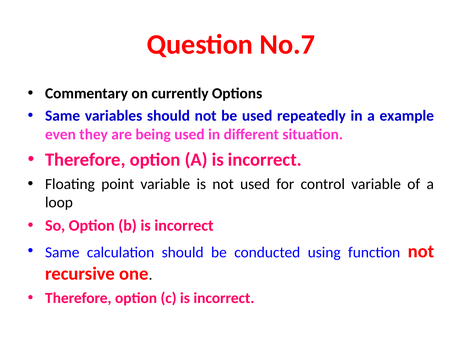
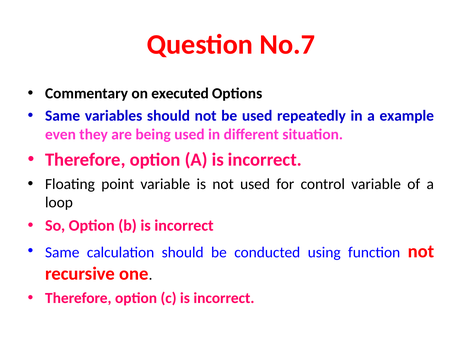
currently: currently -> executed
